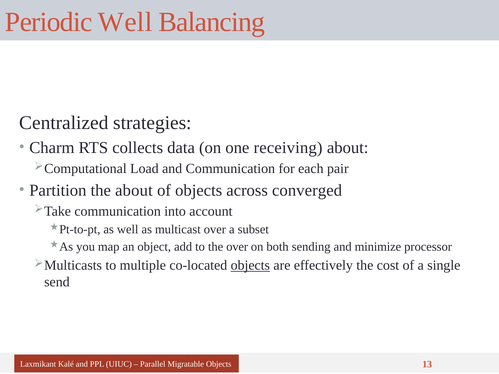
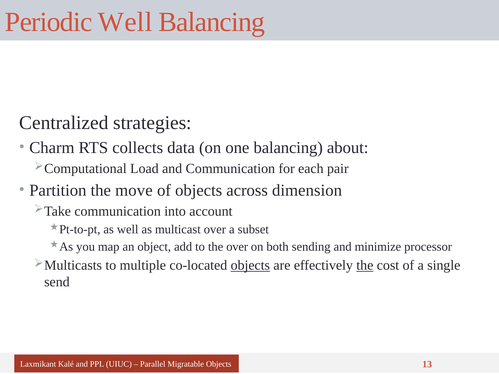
one receiving: receiving -> balancing
the about: about -> move
converged: converged -> dimension
the at (365, 266) underline: none -> present
